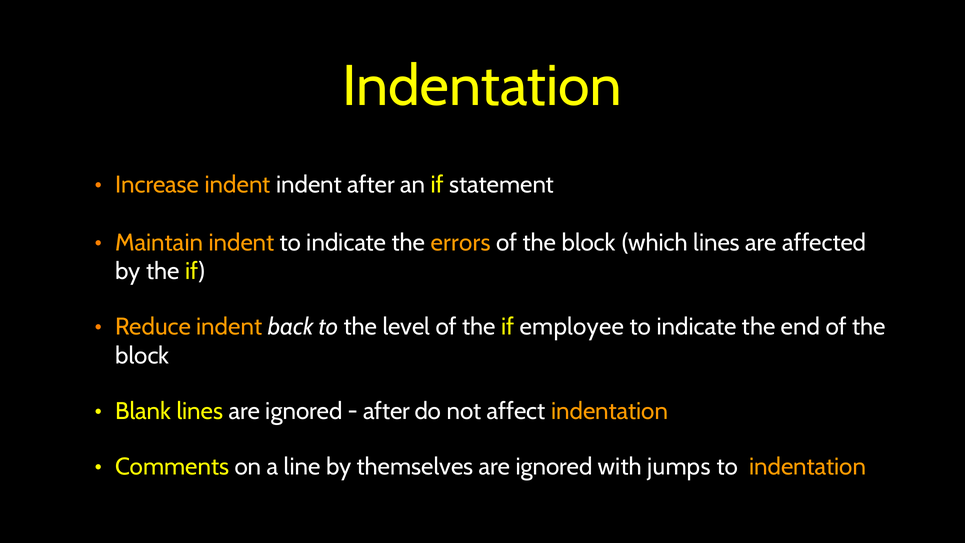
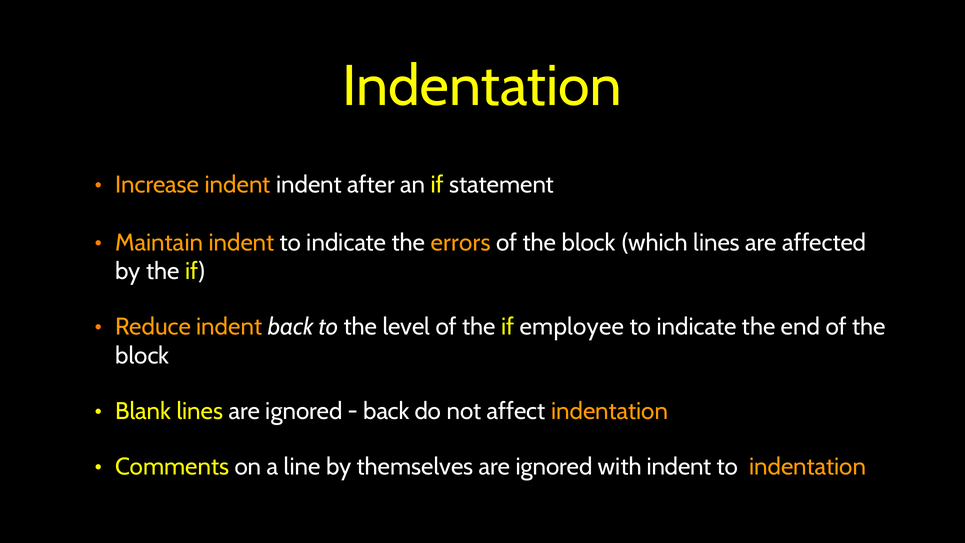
after at (386, 411): after -> back
with jumps: jumps -> indent
